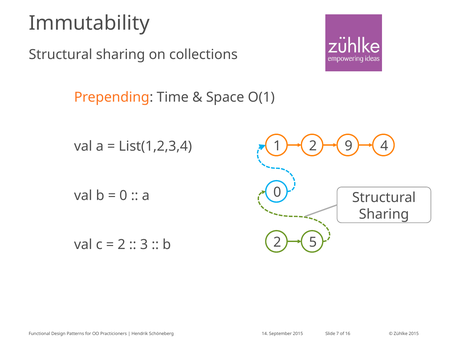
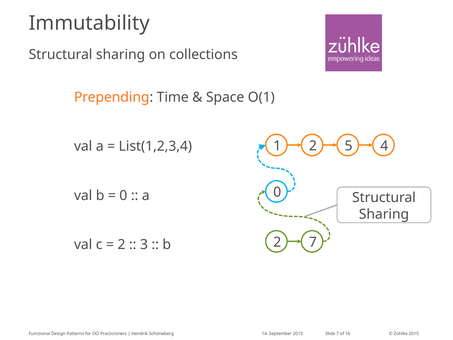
9: 9 -> 5
2 5: 5 -> 7
